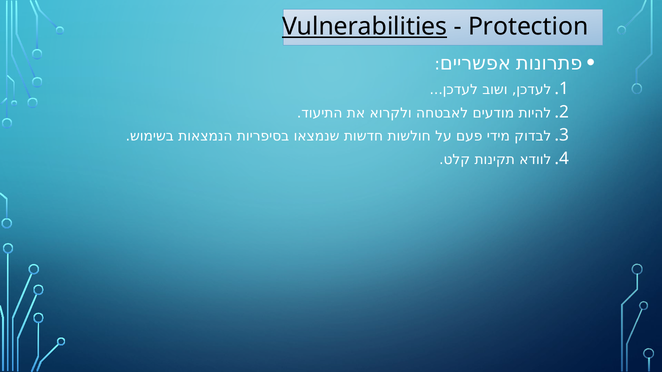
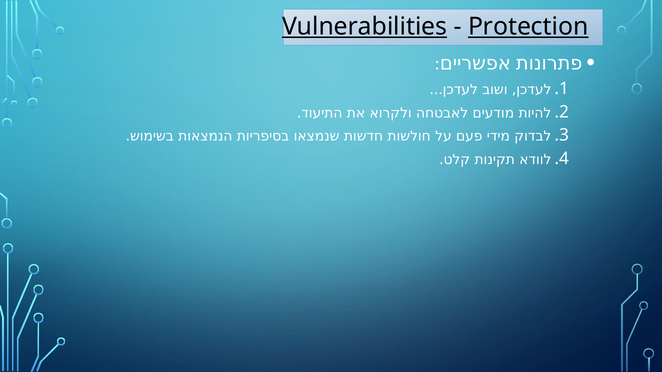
Protection underline: none -> present
